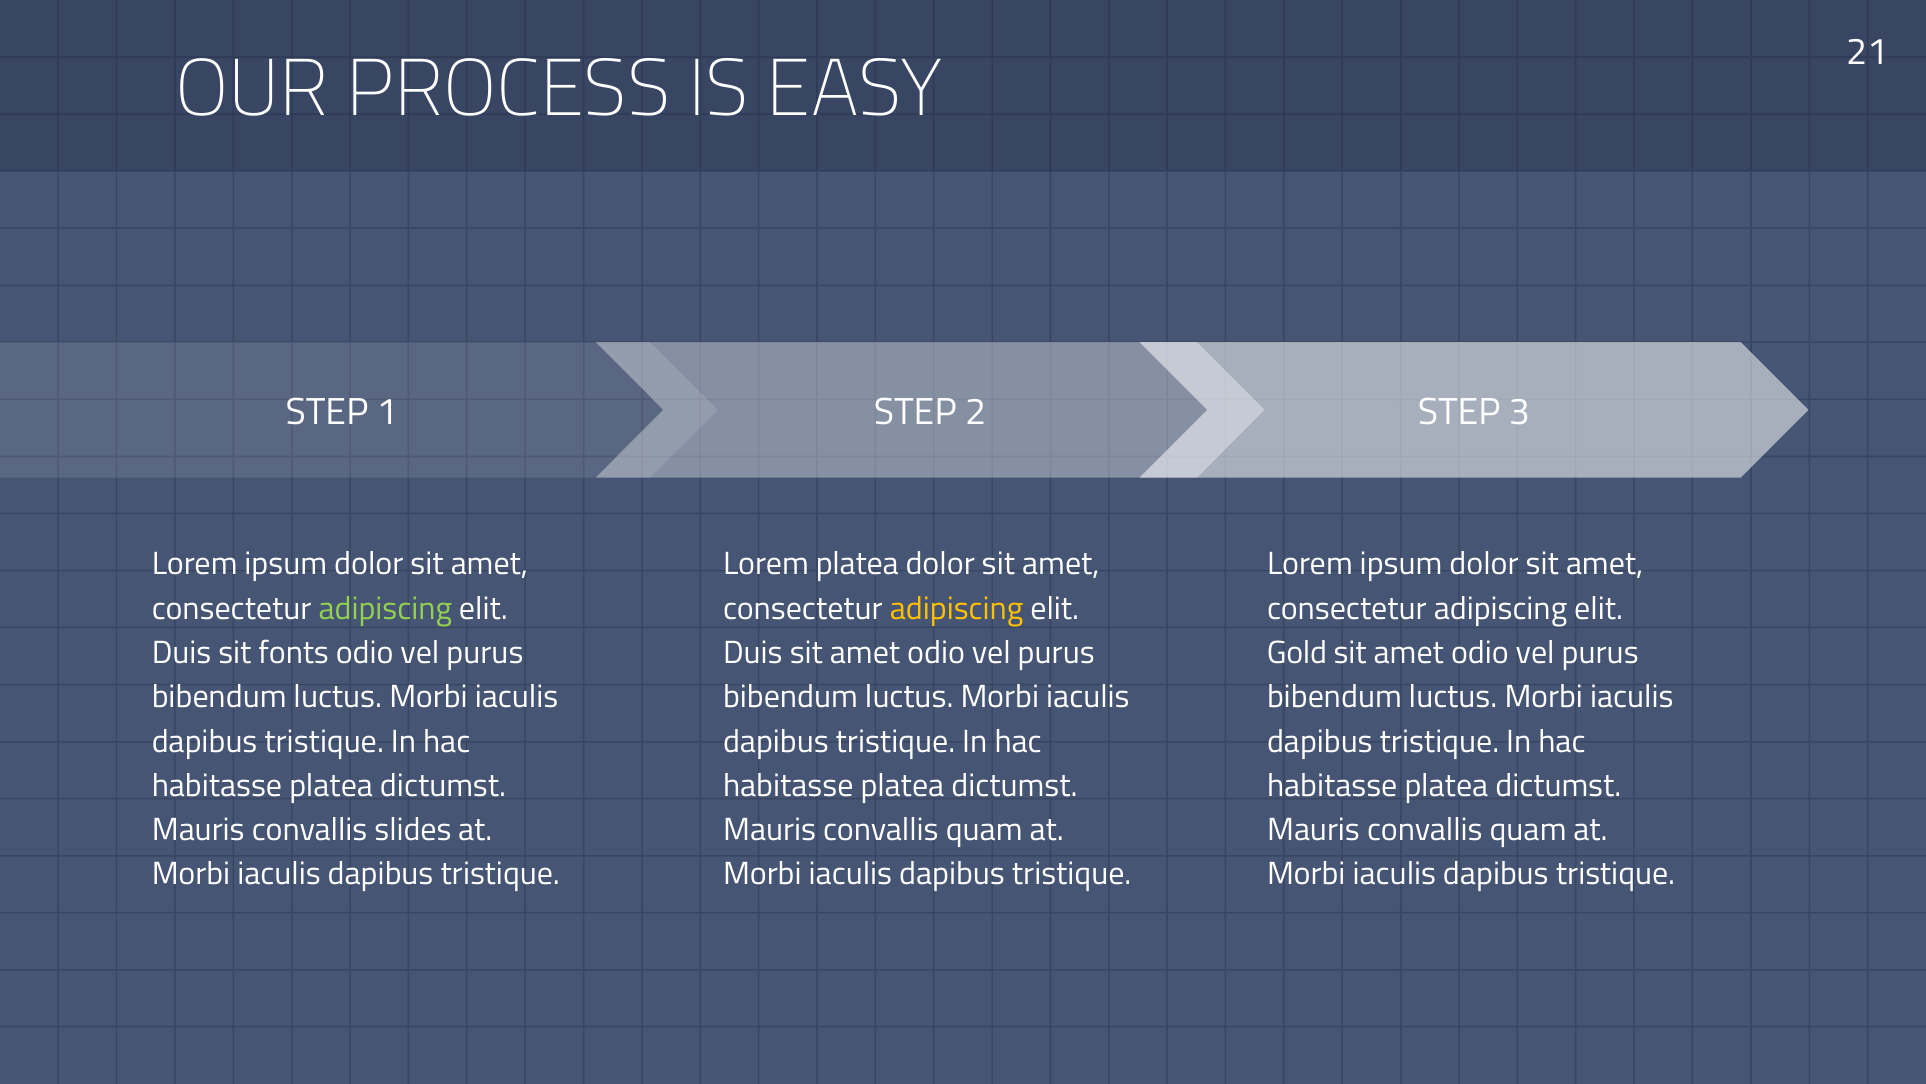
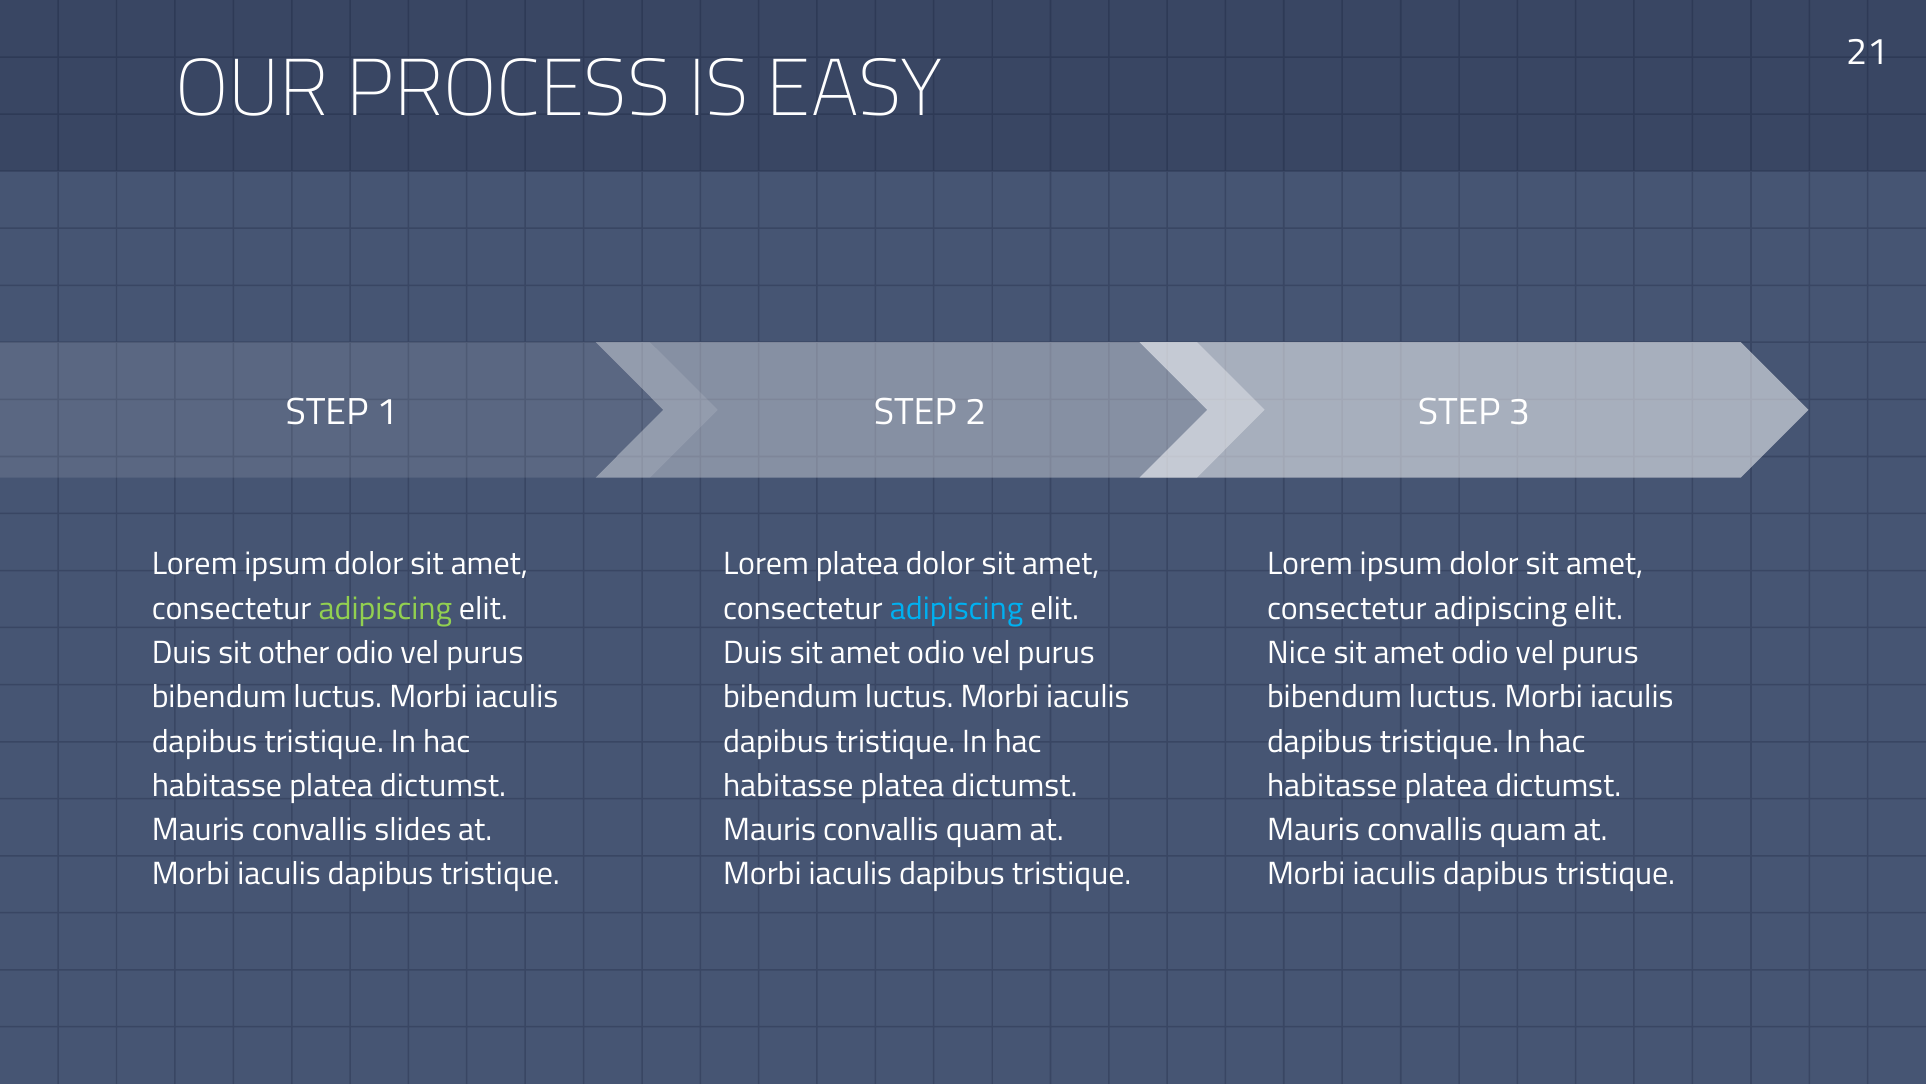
adipiscing at (957, 608) colour: yellow -> light blue
fonts: fonts -> other
Gold: Gold -> Nice
